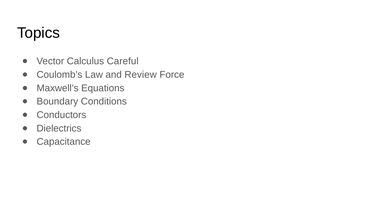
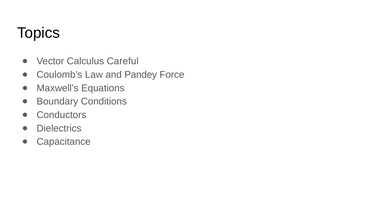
Review: Review -> Pandey
